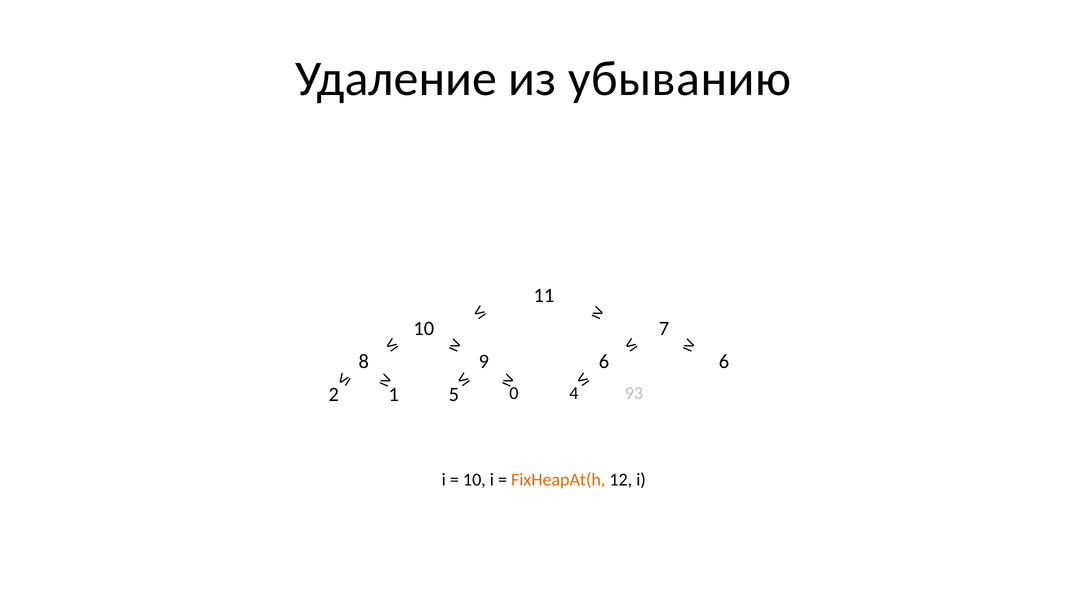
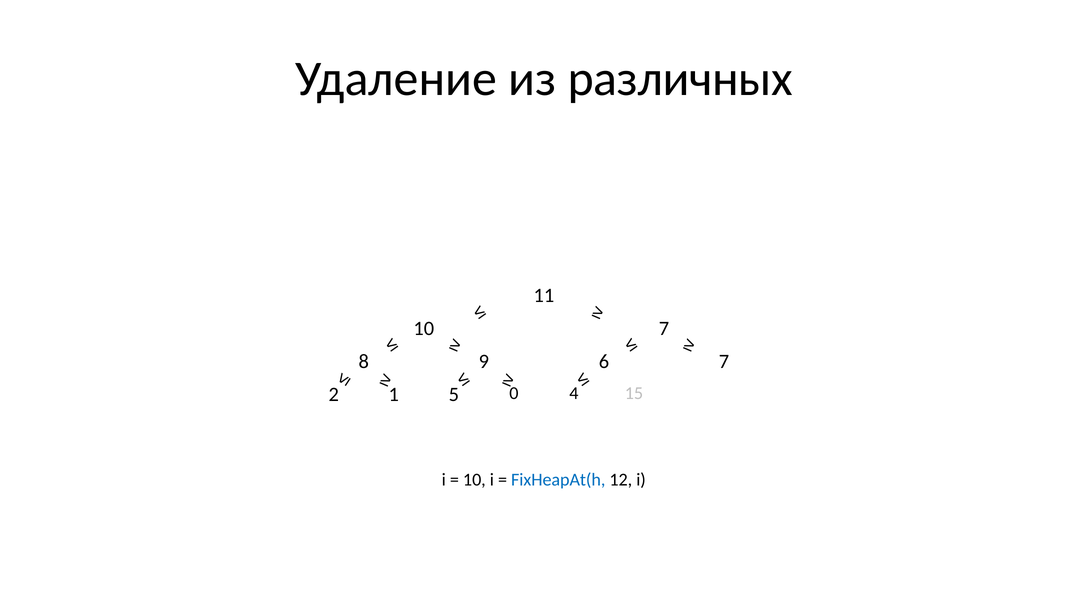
убыванию: убыванию -> различных
6 6: 6 -> 7
93: 93 -> 15
FixHeapAt(h colour: orange -> blue
